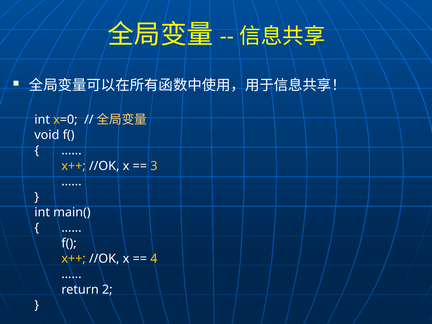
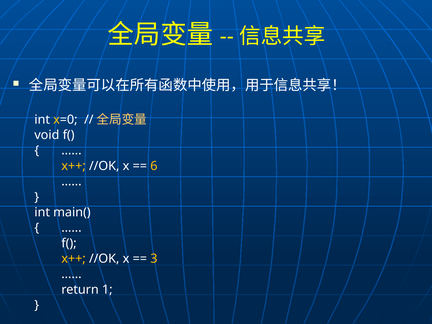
3: 3 -> 6
4: 4 -> 3
2: 2 -> 1
